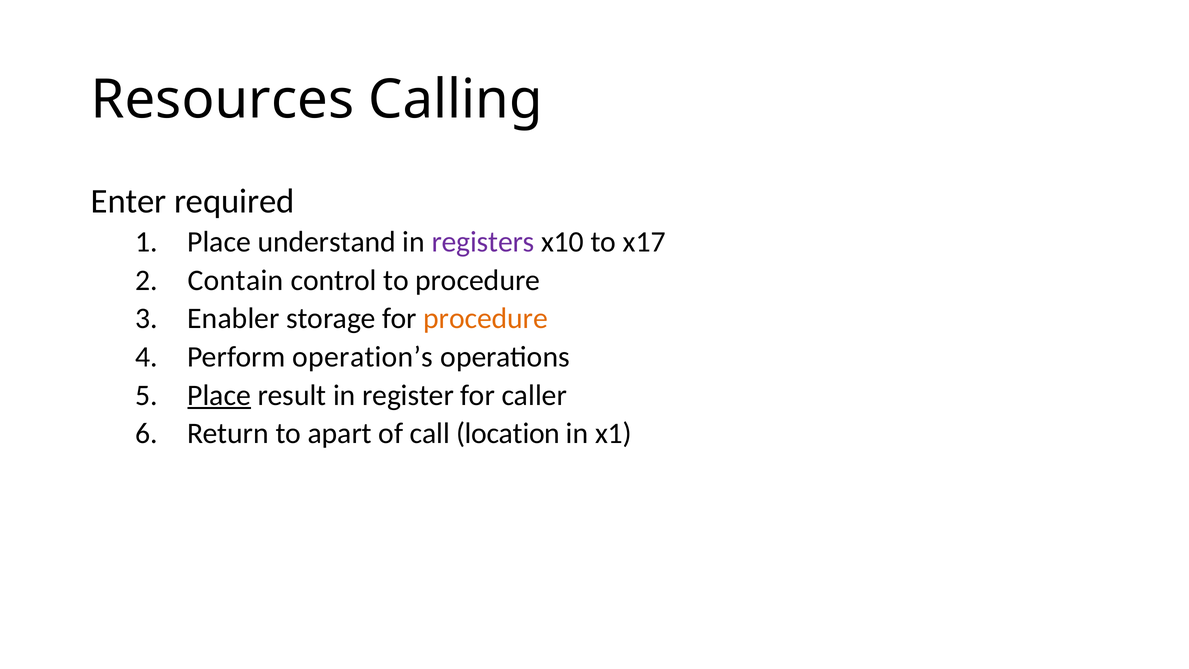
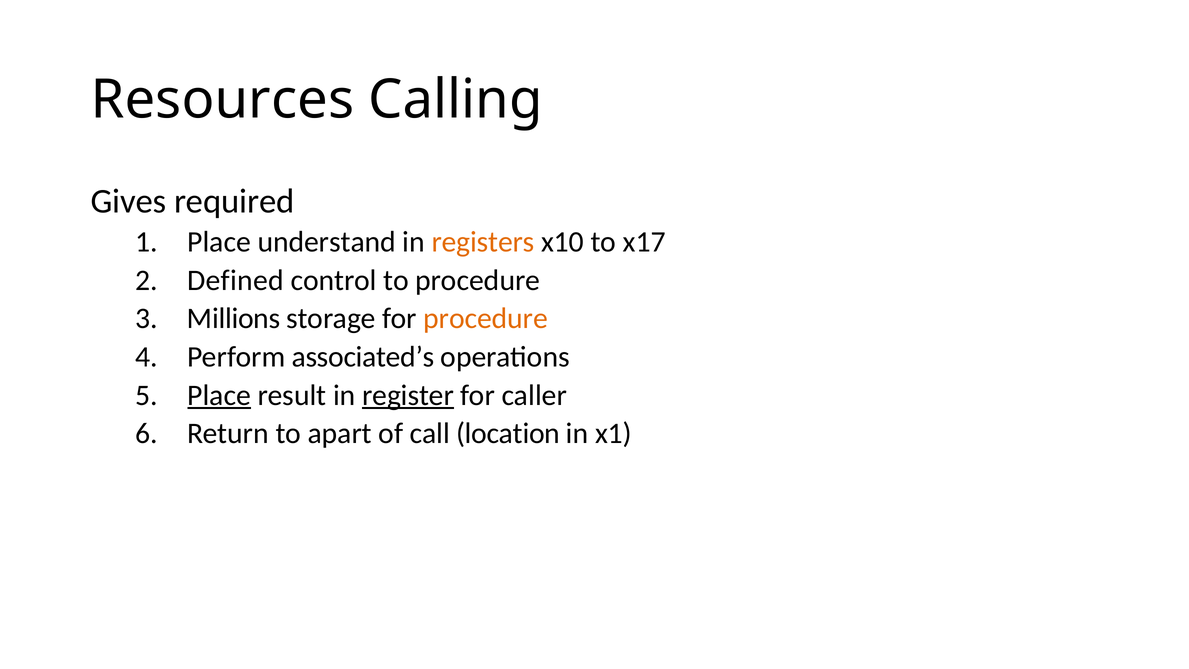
Enter: Enter -> Gives
registers colour: purple -> orange
Contain: Contain -> Defined
Enabler: Enabler -> Millions
operation’s: operation’s -> associated’s
register underline: none -> present
